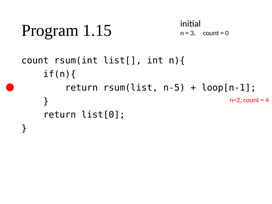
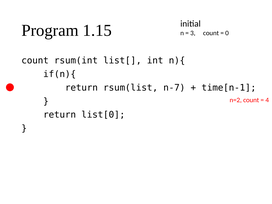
n-5: n-5 -> n-7
loop[n-1: loop[n-1 -> time[n-1
